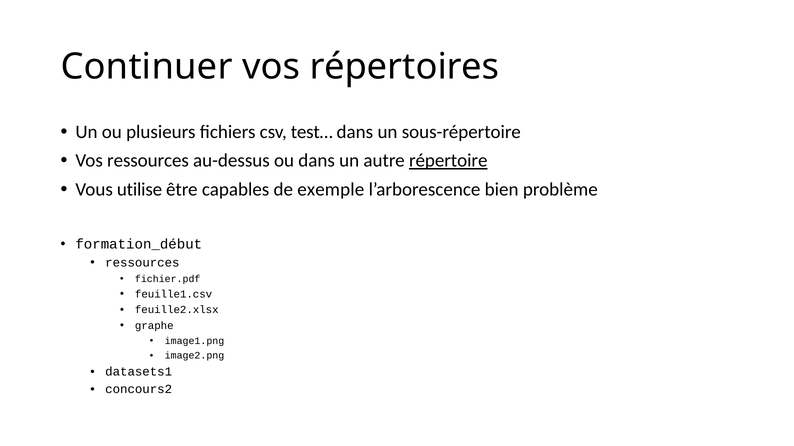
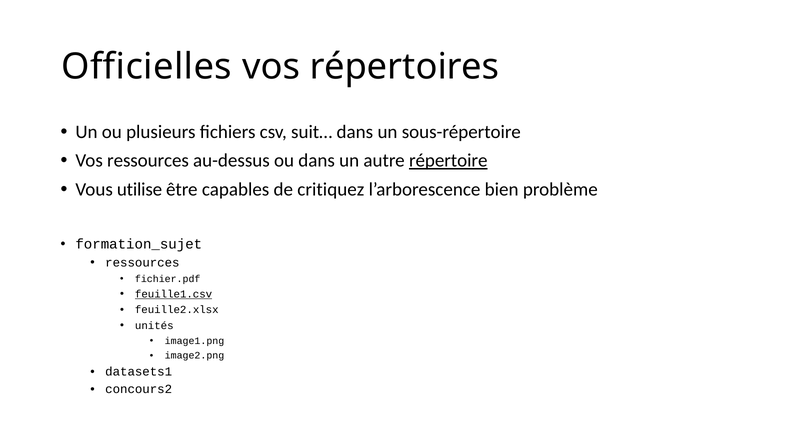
Continuer: Continuer -> Officielles
test…: test… -> suit…
exemple: exemple -> critiquez
formation_début: formation_début -> formation_sujet
feuille1.csv underline: none -> present
graphe: graphe -> unités
